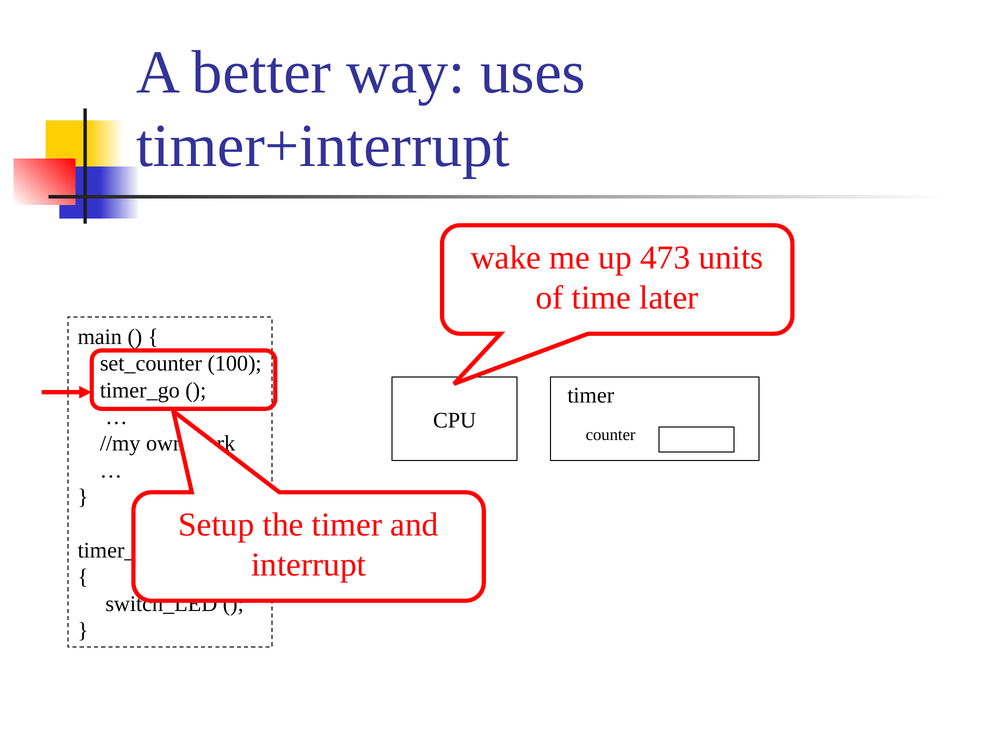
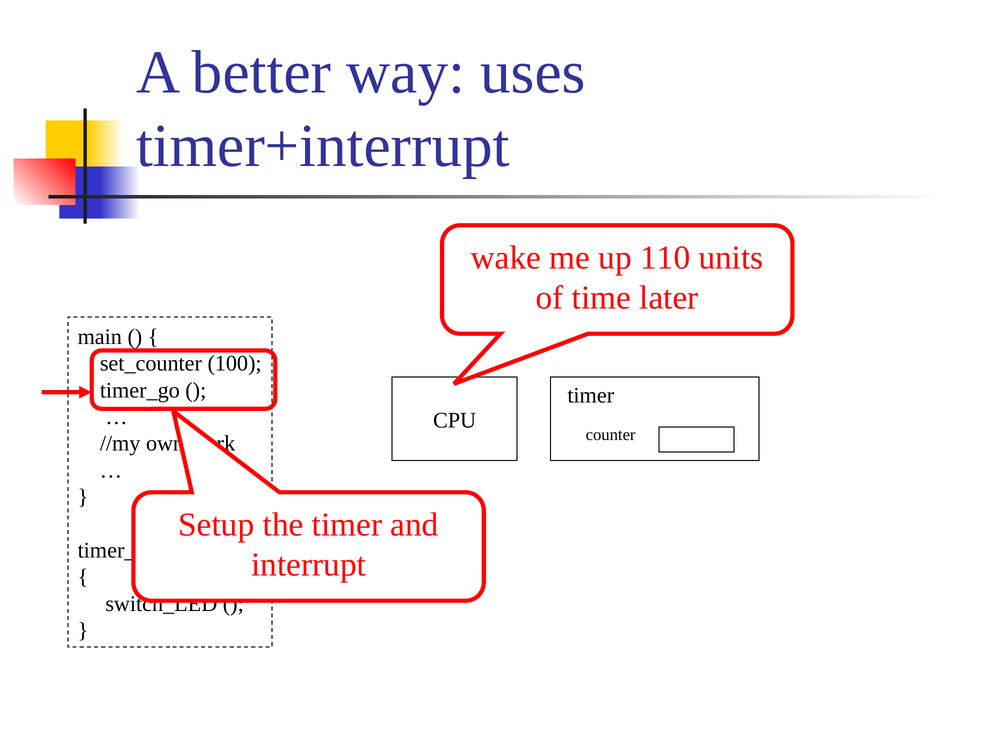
473: 473 -> 110
